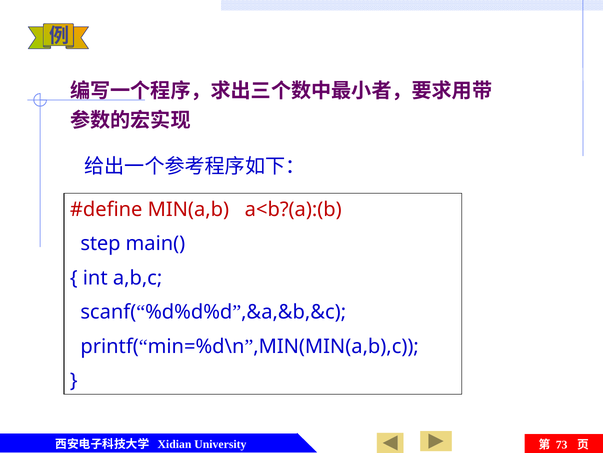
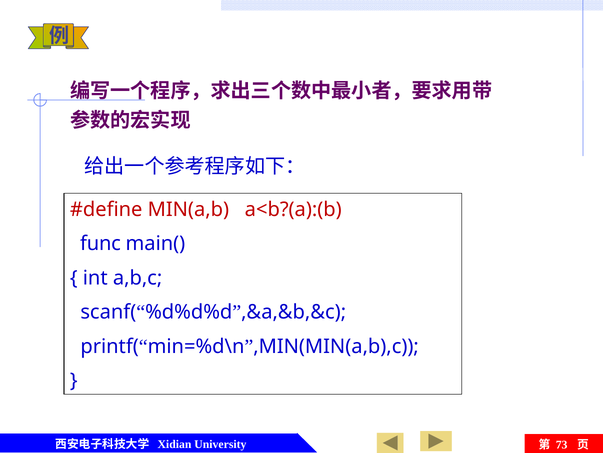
step: step -> func
